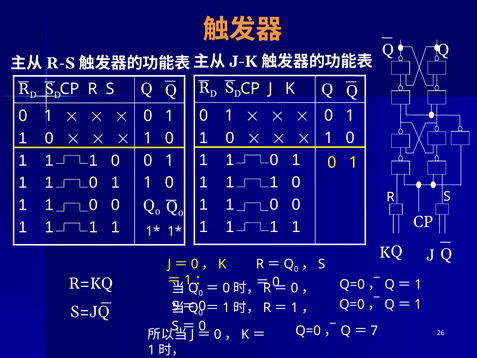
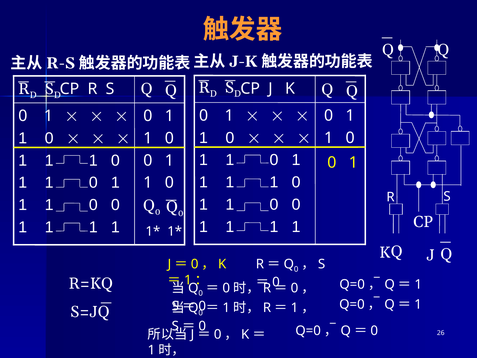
7 at (374, 330): 7 -> 0
